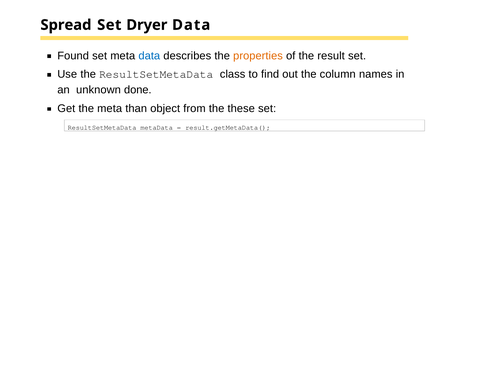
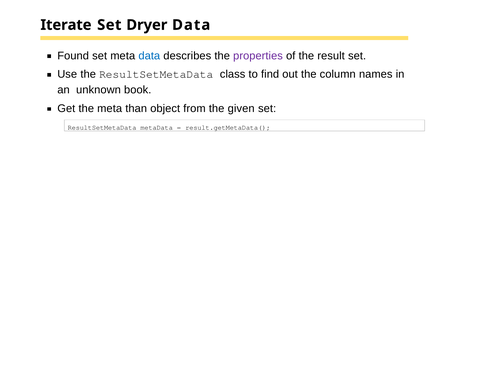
Spread: Spread -> Iterate
properties colour: orange -> purple
done: done -> book
these: these -> given
